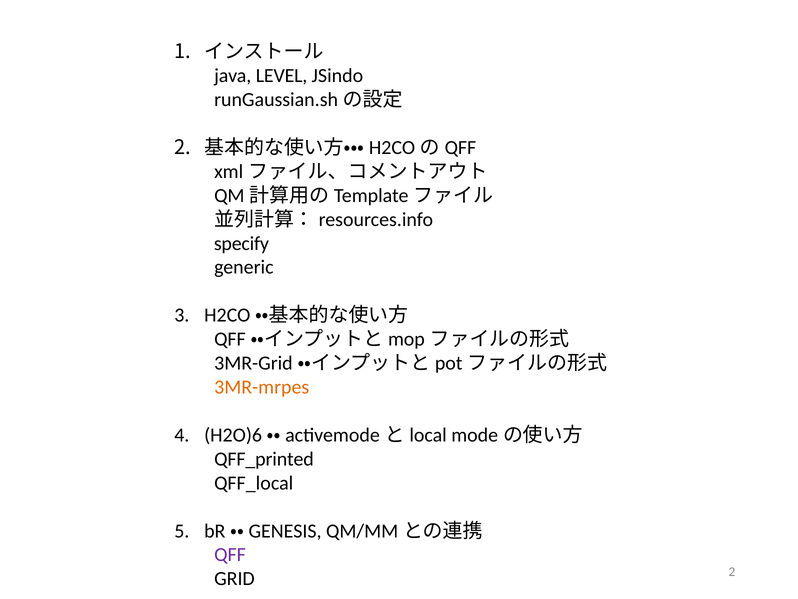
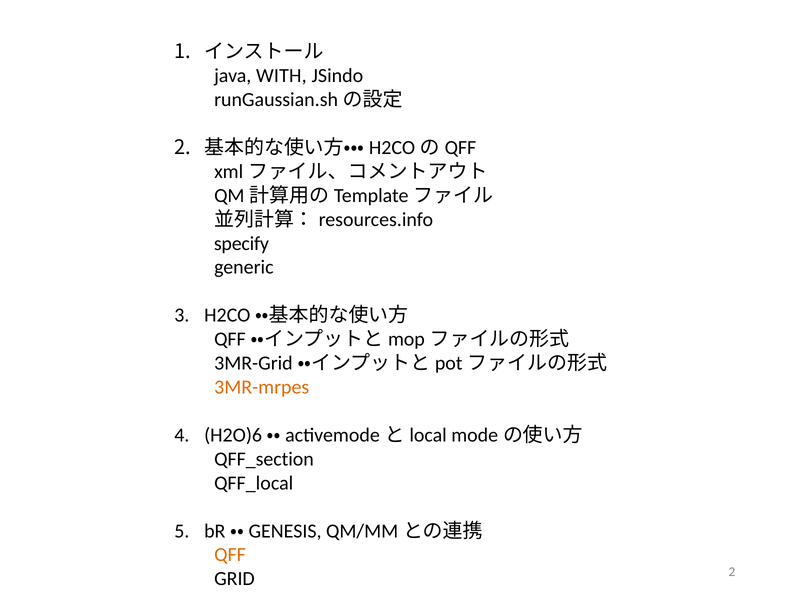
LEVEL: LEVEL -> WITH
QFF_printed: QFF_printed -> QFF_section
QFF colour: purple -> orange
